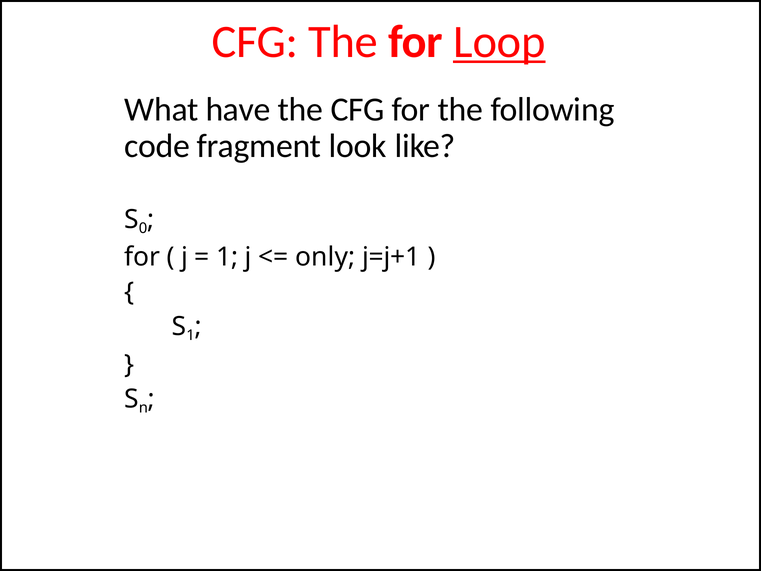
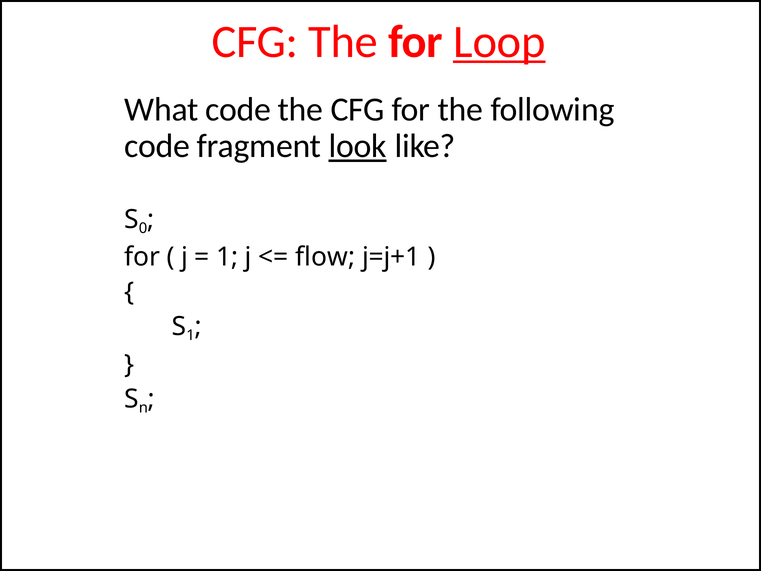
What have: have -> code
look underline: none -> present
only: only -> flow
